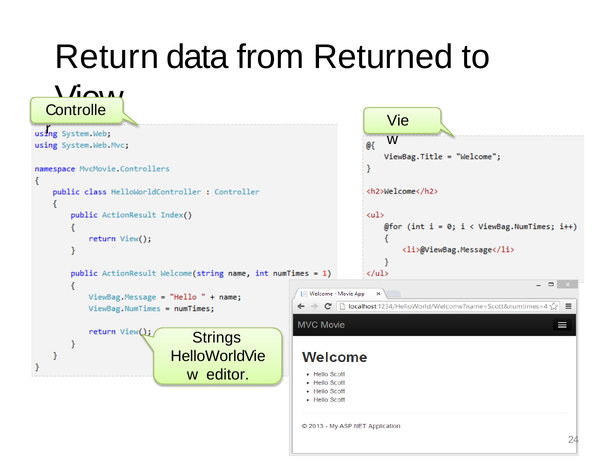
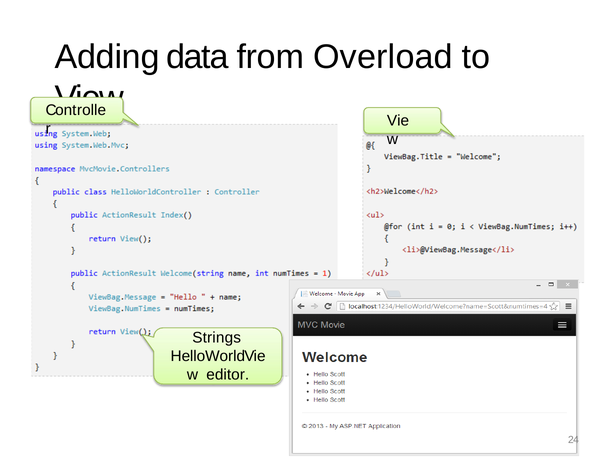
Return: Return -> Adding
Returned: Returned -> Overload
